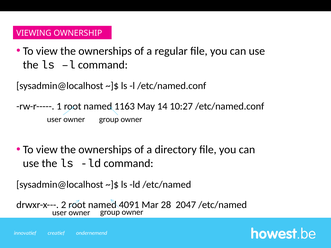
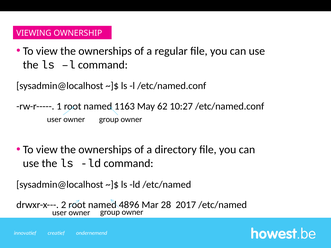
14: 14 -> 62
4091: 4091 -> 4896
2047: 2047 -> 2017
